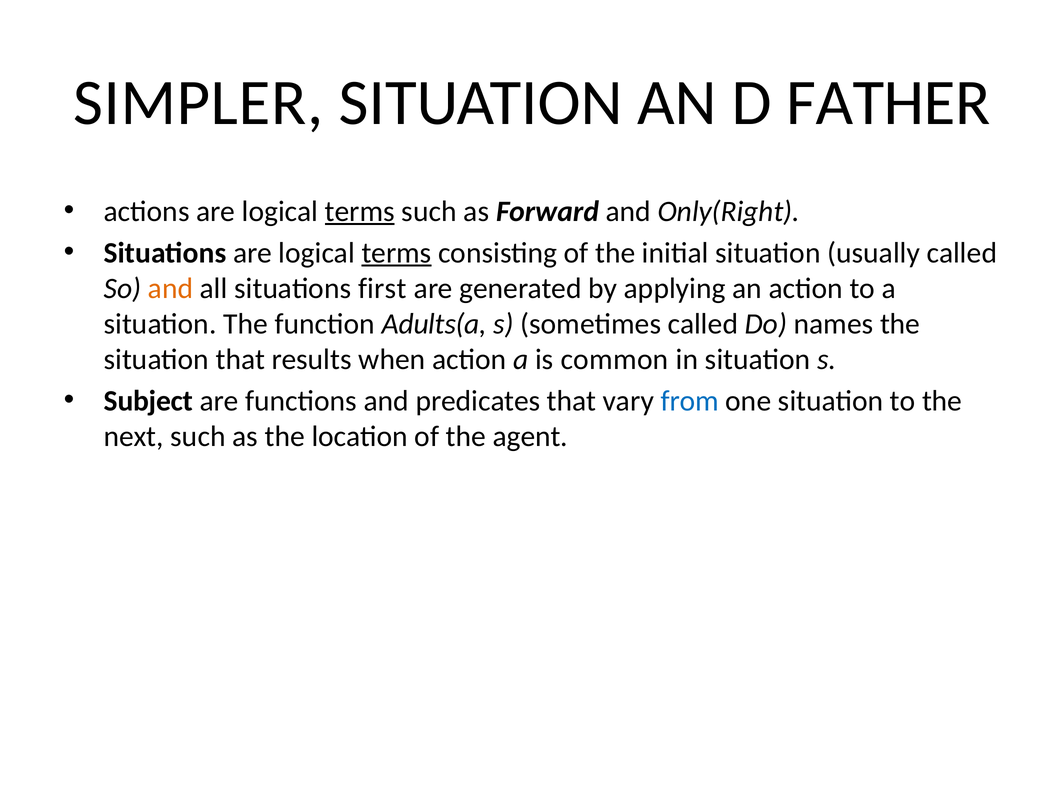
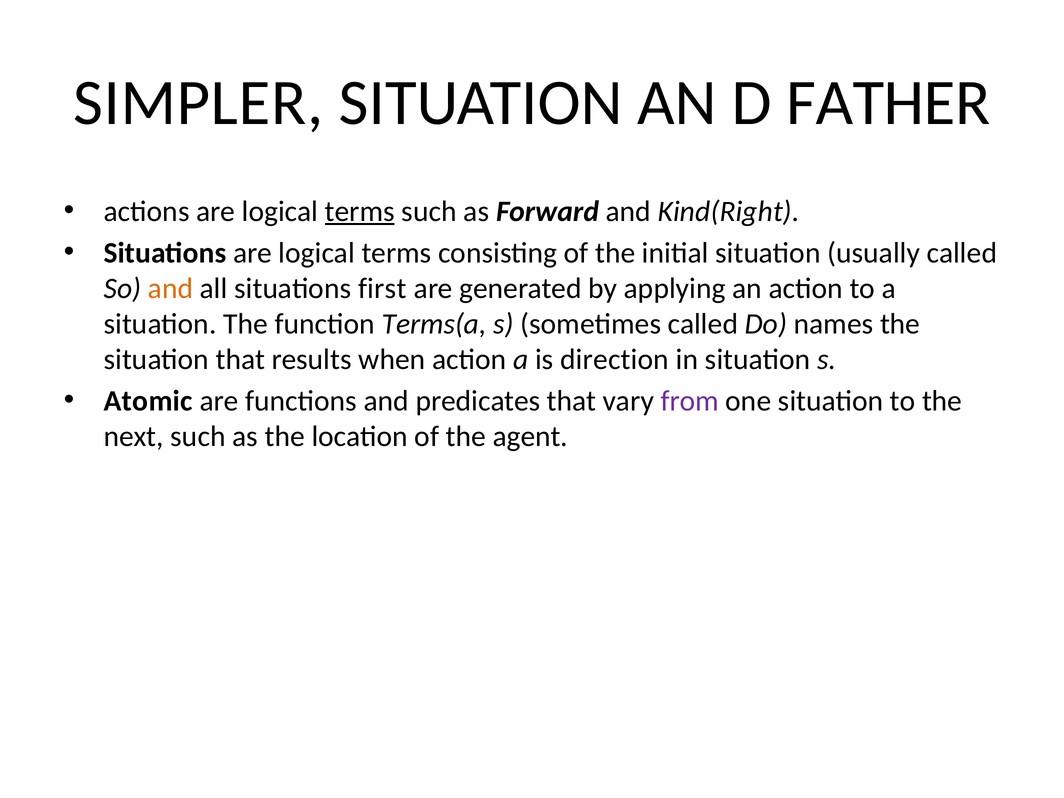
Only(Right: Only(Right -> Kind(Right
terms at (397, 253) underline: present -> none
Adults(a: Adults(a -> Terms(a
common: common -> direction
Subject: Subject -> Atomic
from colour: blue -> purple
